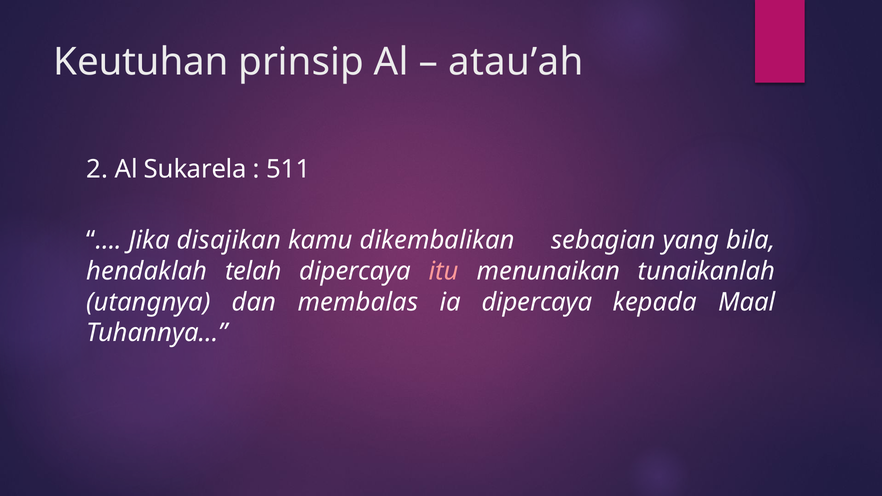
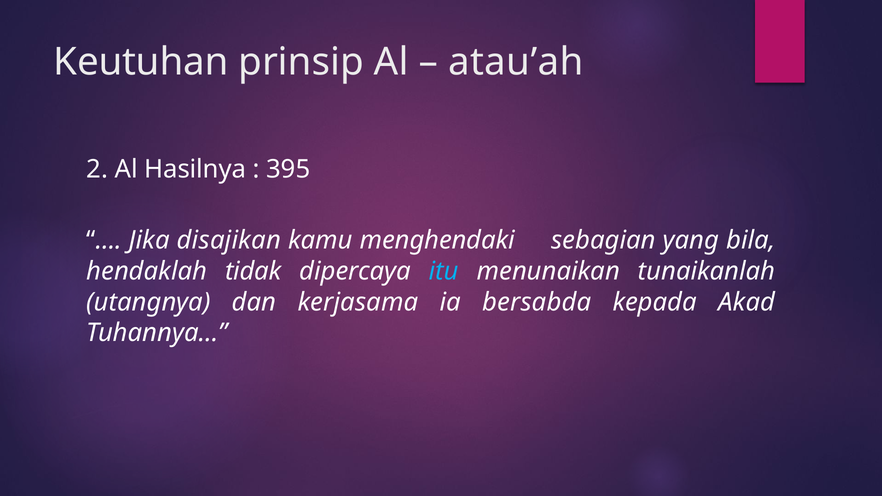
Sukarela: Sukarela -> Hasilnya
511: 511 -> 395
dikembalikan: dikembalikan -> menghendaki
telah: telah -> tidak
itu colour: pink -> light blue
membalas: membalas -> kerjasama
ia dipercaya: dipercaya -> bersabda
Maal: Maal -> Akad
